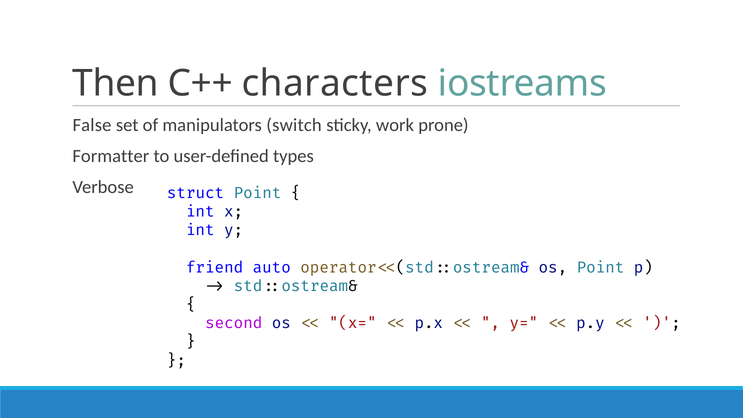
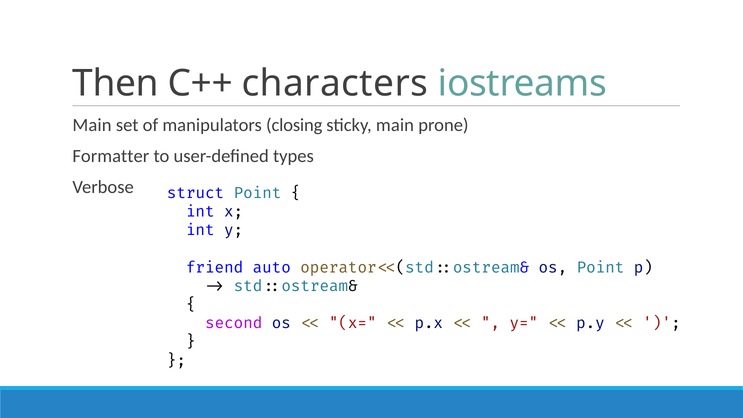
False at (92, 125): False -> Main
switch: switch -> closing
sticky work: work -> main
